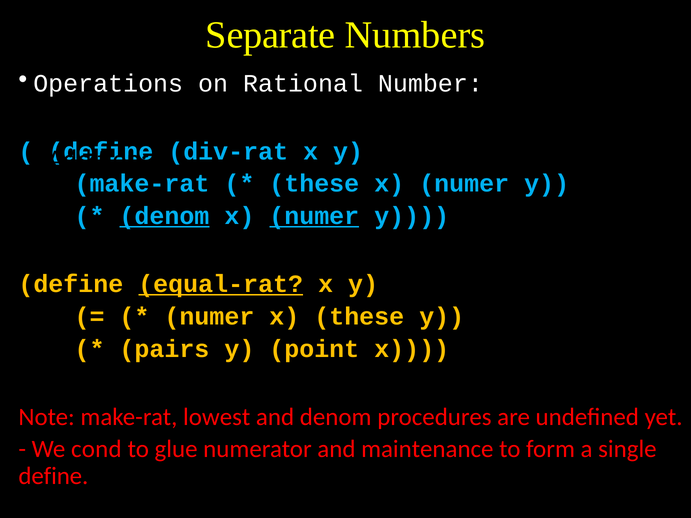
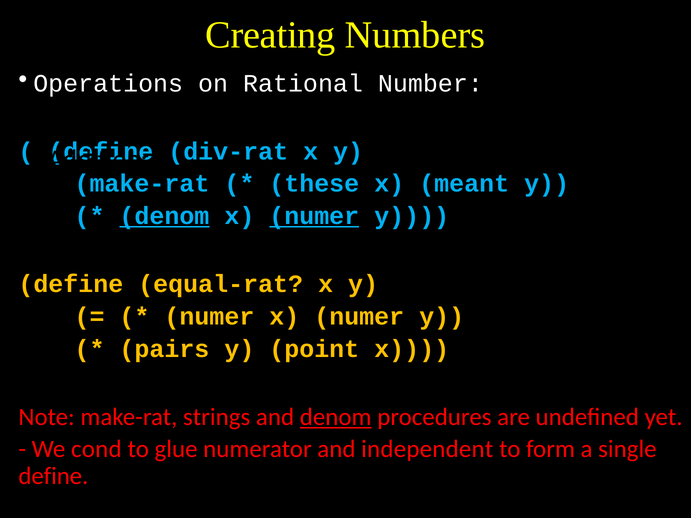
Separate: Separate -> Creating
numer at (464, 184): numer -> meant
equal-rat underline: present -> none
numer x these: these -> numer
lowest: lowest -> strings
denom at (336, 417) underline: none -> present
maintenance: maintenance -> independent
